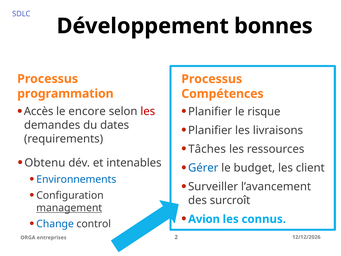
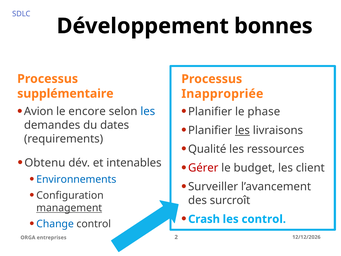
programmation: programmation -> supplémentaire
Compétences: Compétences -> Inappropriée
Accès: Accès -> Avion
les at (148, 111) colour: red -> blue
risque: risque -> phase
les at (242, 130) underline: none -> present
Tâches: Tâches -> Qualité
Gérer colour: blue -> red
Avion: Avion -> Crash
les connus: connus -> control
